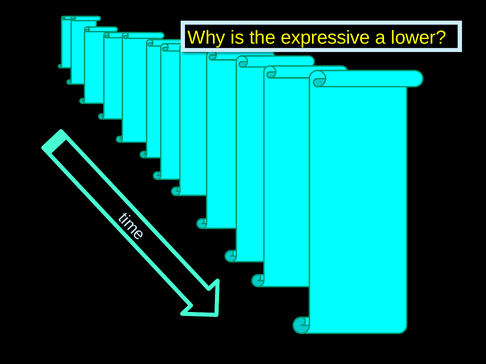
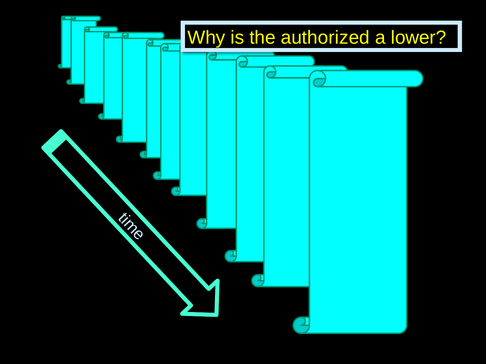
expressive: expressive -> authorized
